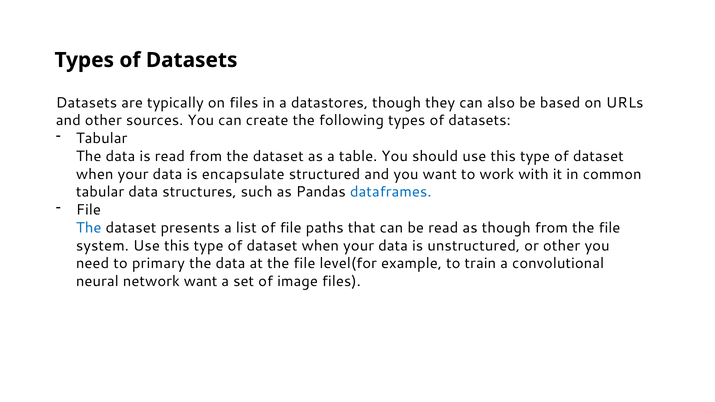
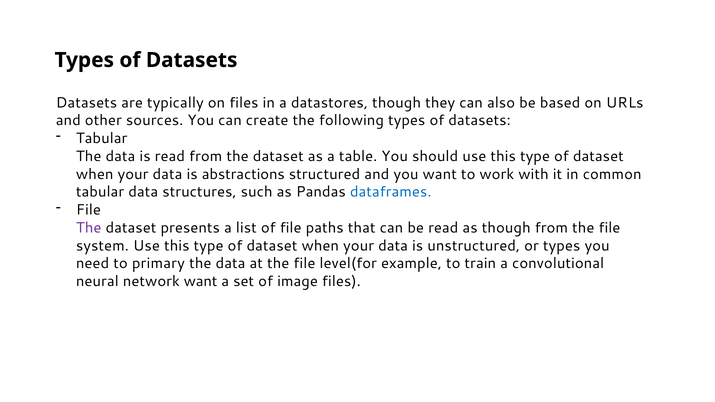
encapsulate: encapsulate -> abstractions
The at (89, 228) colour: blue -> purple
or other: other -> types
